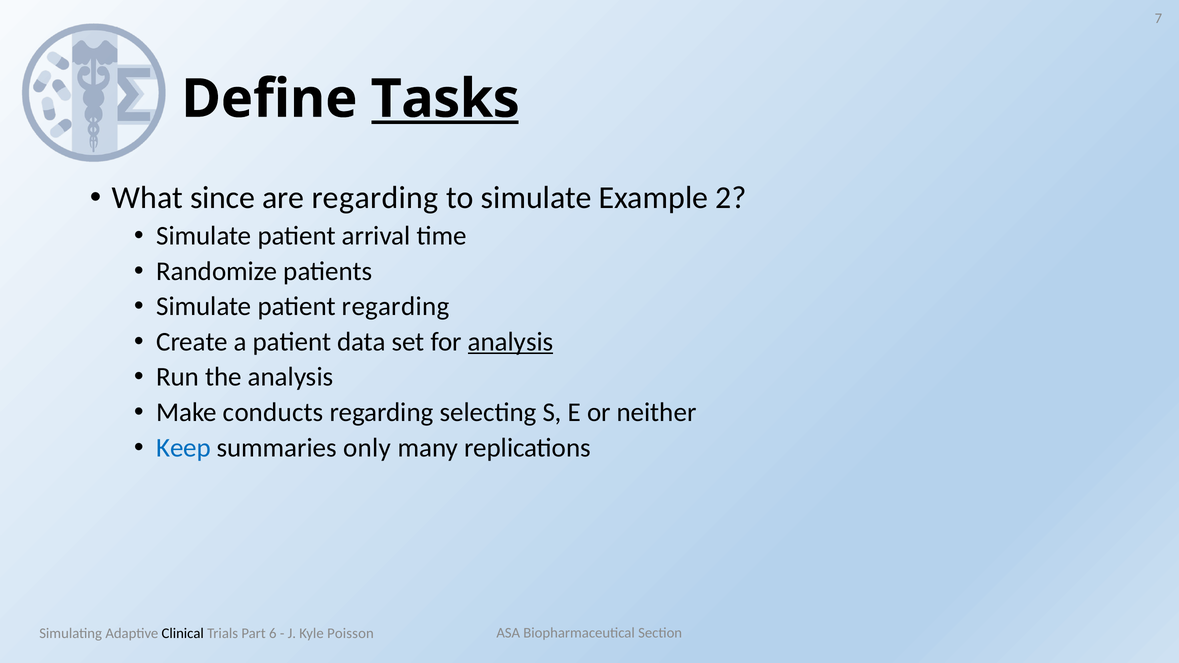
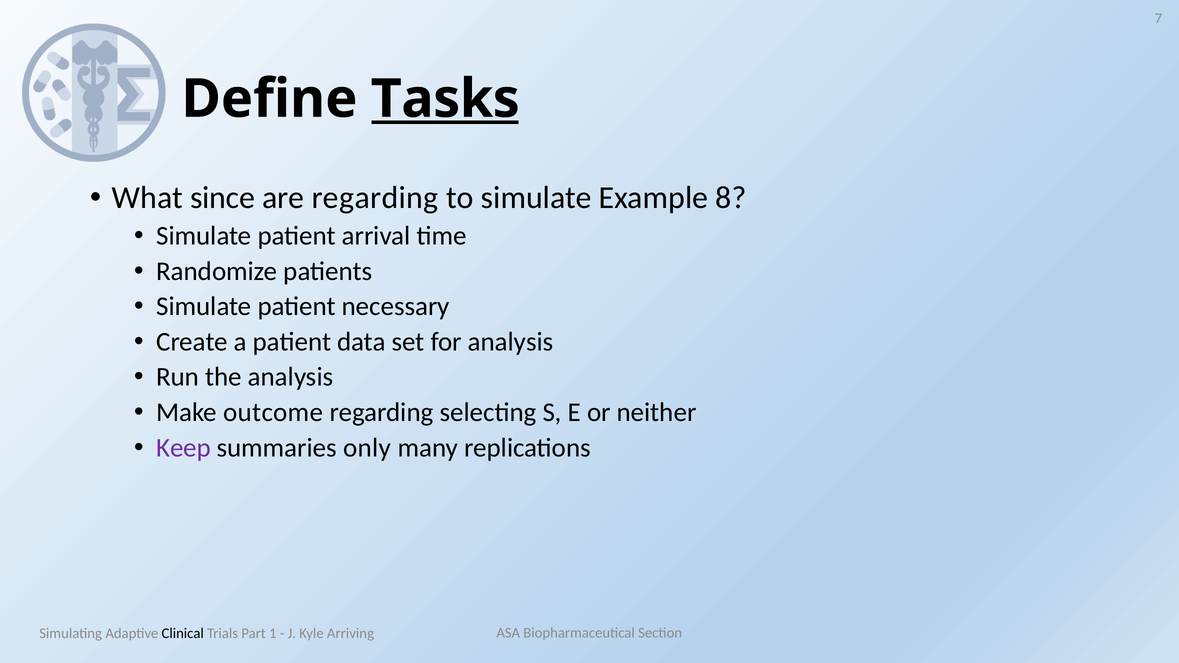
2: 2 -> 8
patient regarding: regarding -> necessary
analysis at (511, 342) underline: present -> none
conducts: conducts -> outcome
Keep colour: blue -> purple
6: 6 -> 1
Poisson: Poisson -> Arriving
